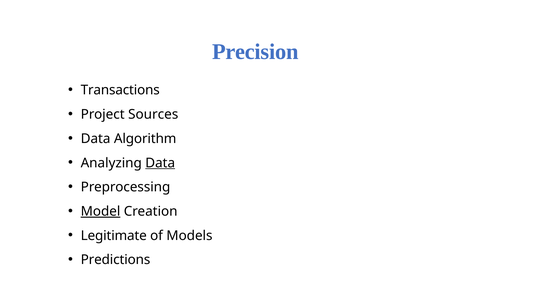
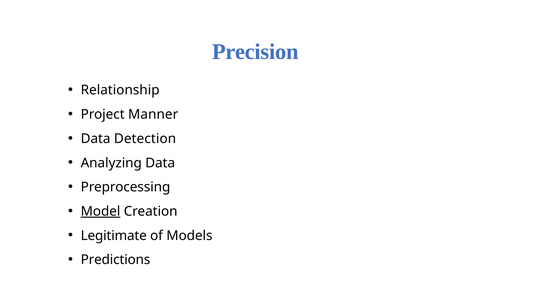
Transactions: Transactions -> Relationship
Sources: Sources -> Manner
Algorithm: Algorithm -> Detection
Data at (160, 163) underline: present -> none
